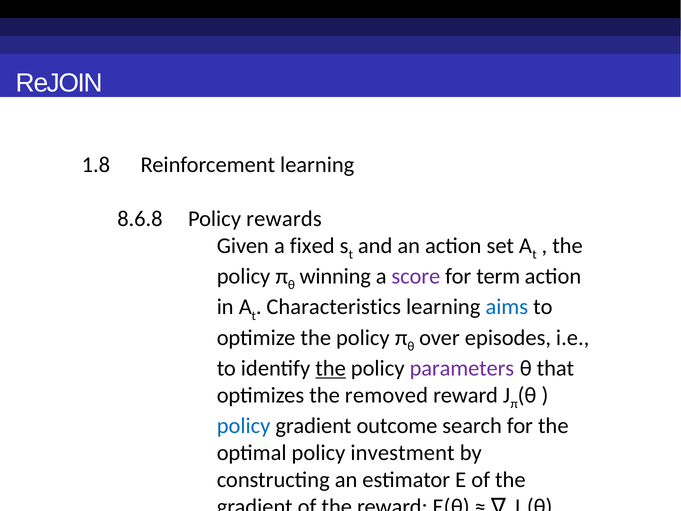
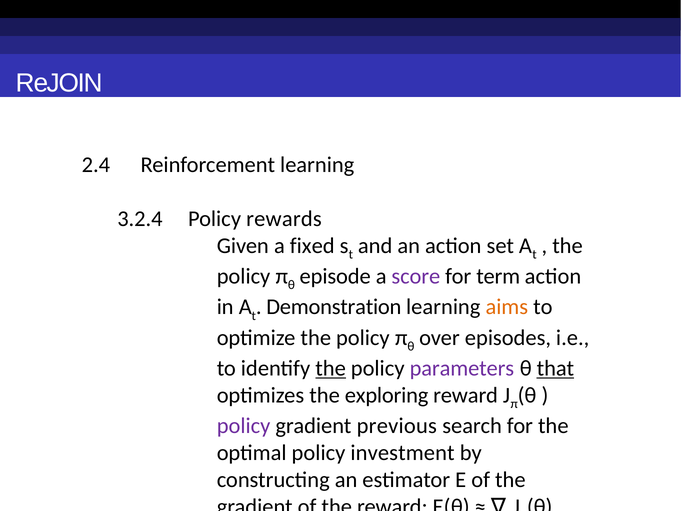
1.8: 1.8 -> 2.4
8.6.8: 8.6.8 -> 3.2.4
winning: winning -> episode
Characteristics: Characteristics -> Demonstration
aims colour: blue -> orange
that underline: none -> present
removed: removed -> exploring
policy at (244, 426) colour: blue -> purple
outcome: outcome -> previous
